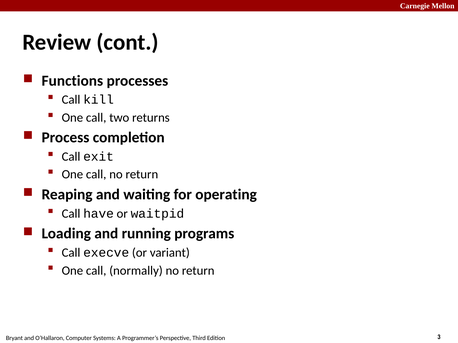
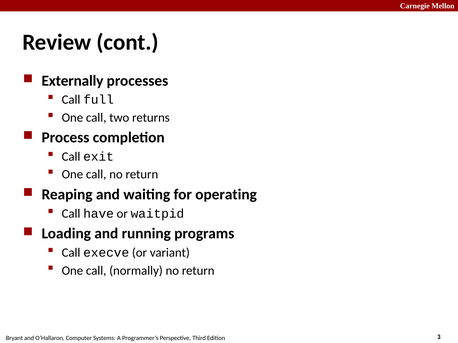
Functions: Functions -> Externally
kill: kill -> full
